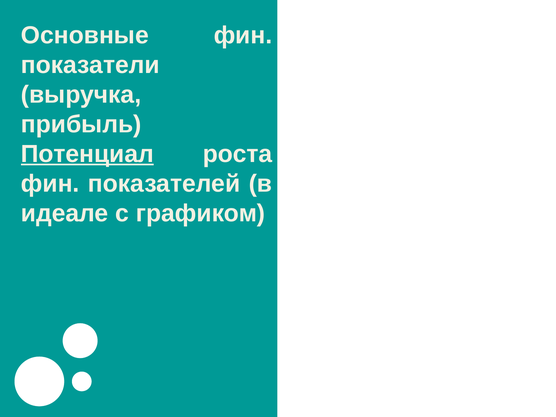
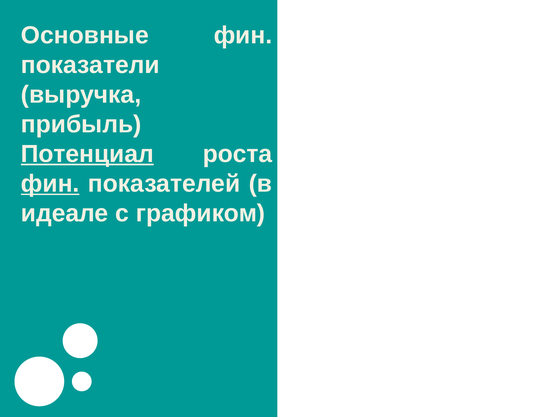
фин at (50, 184) underline: none -> present
